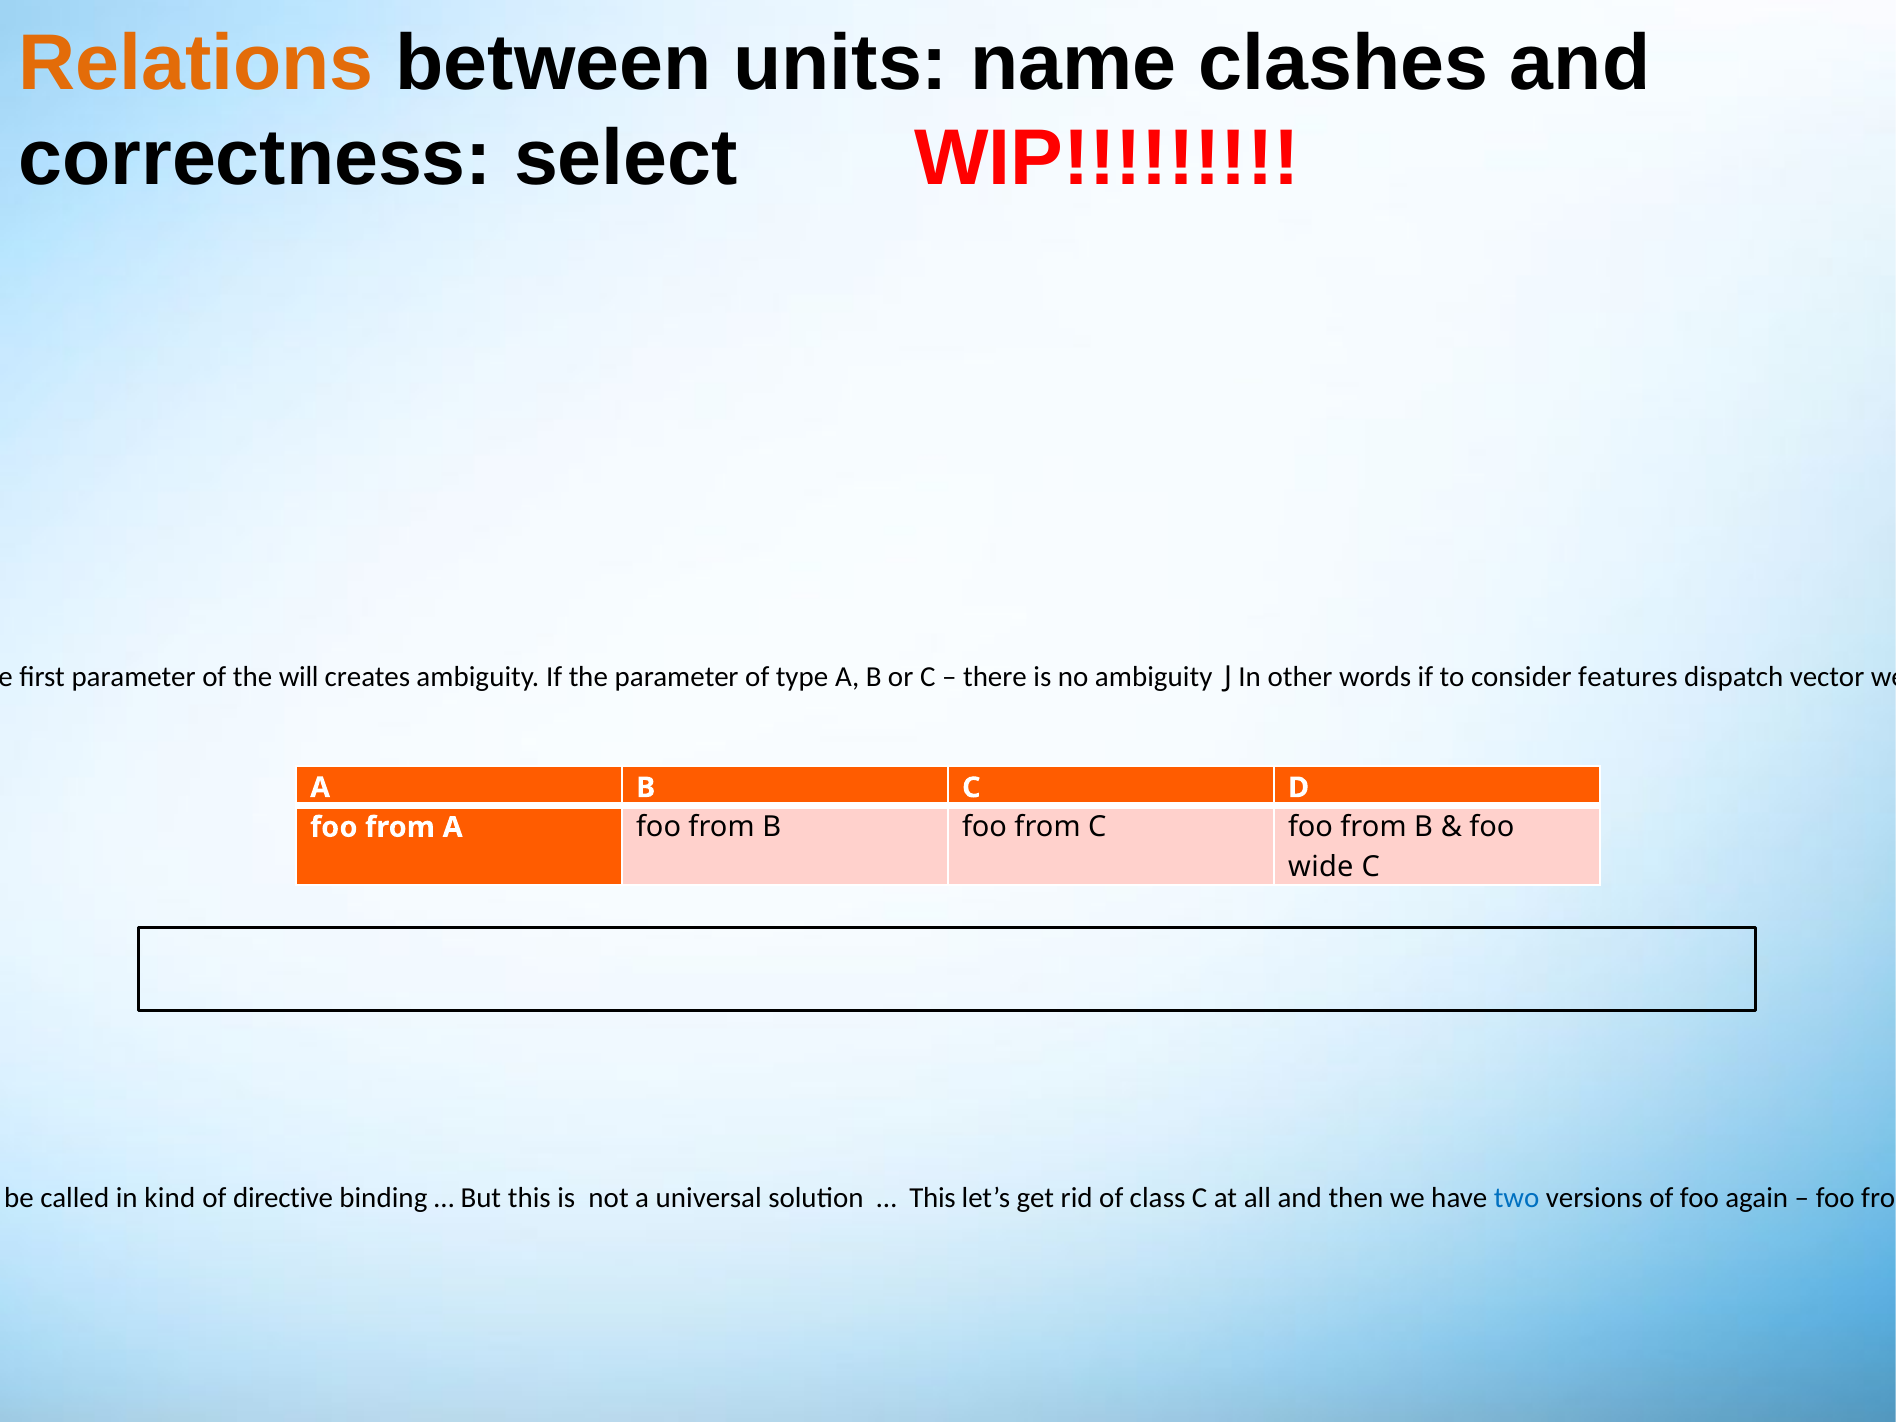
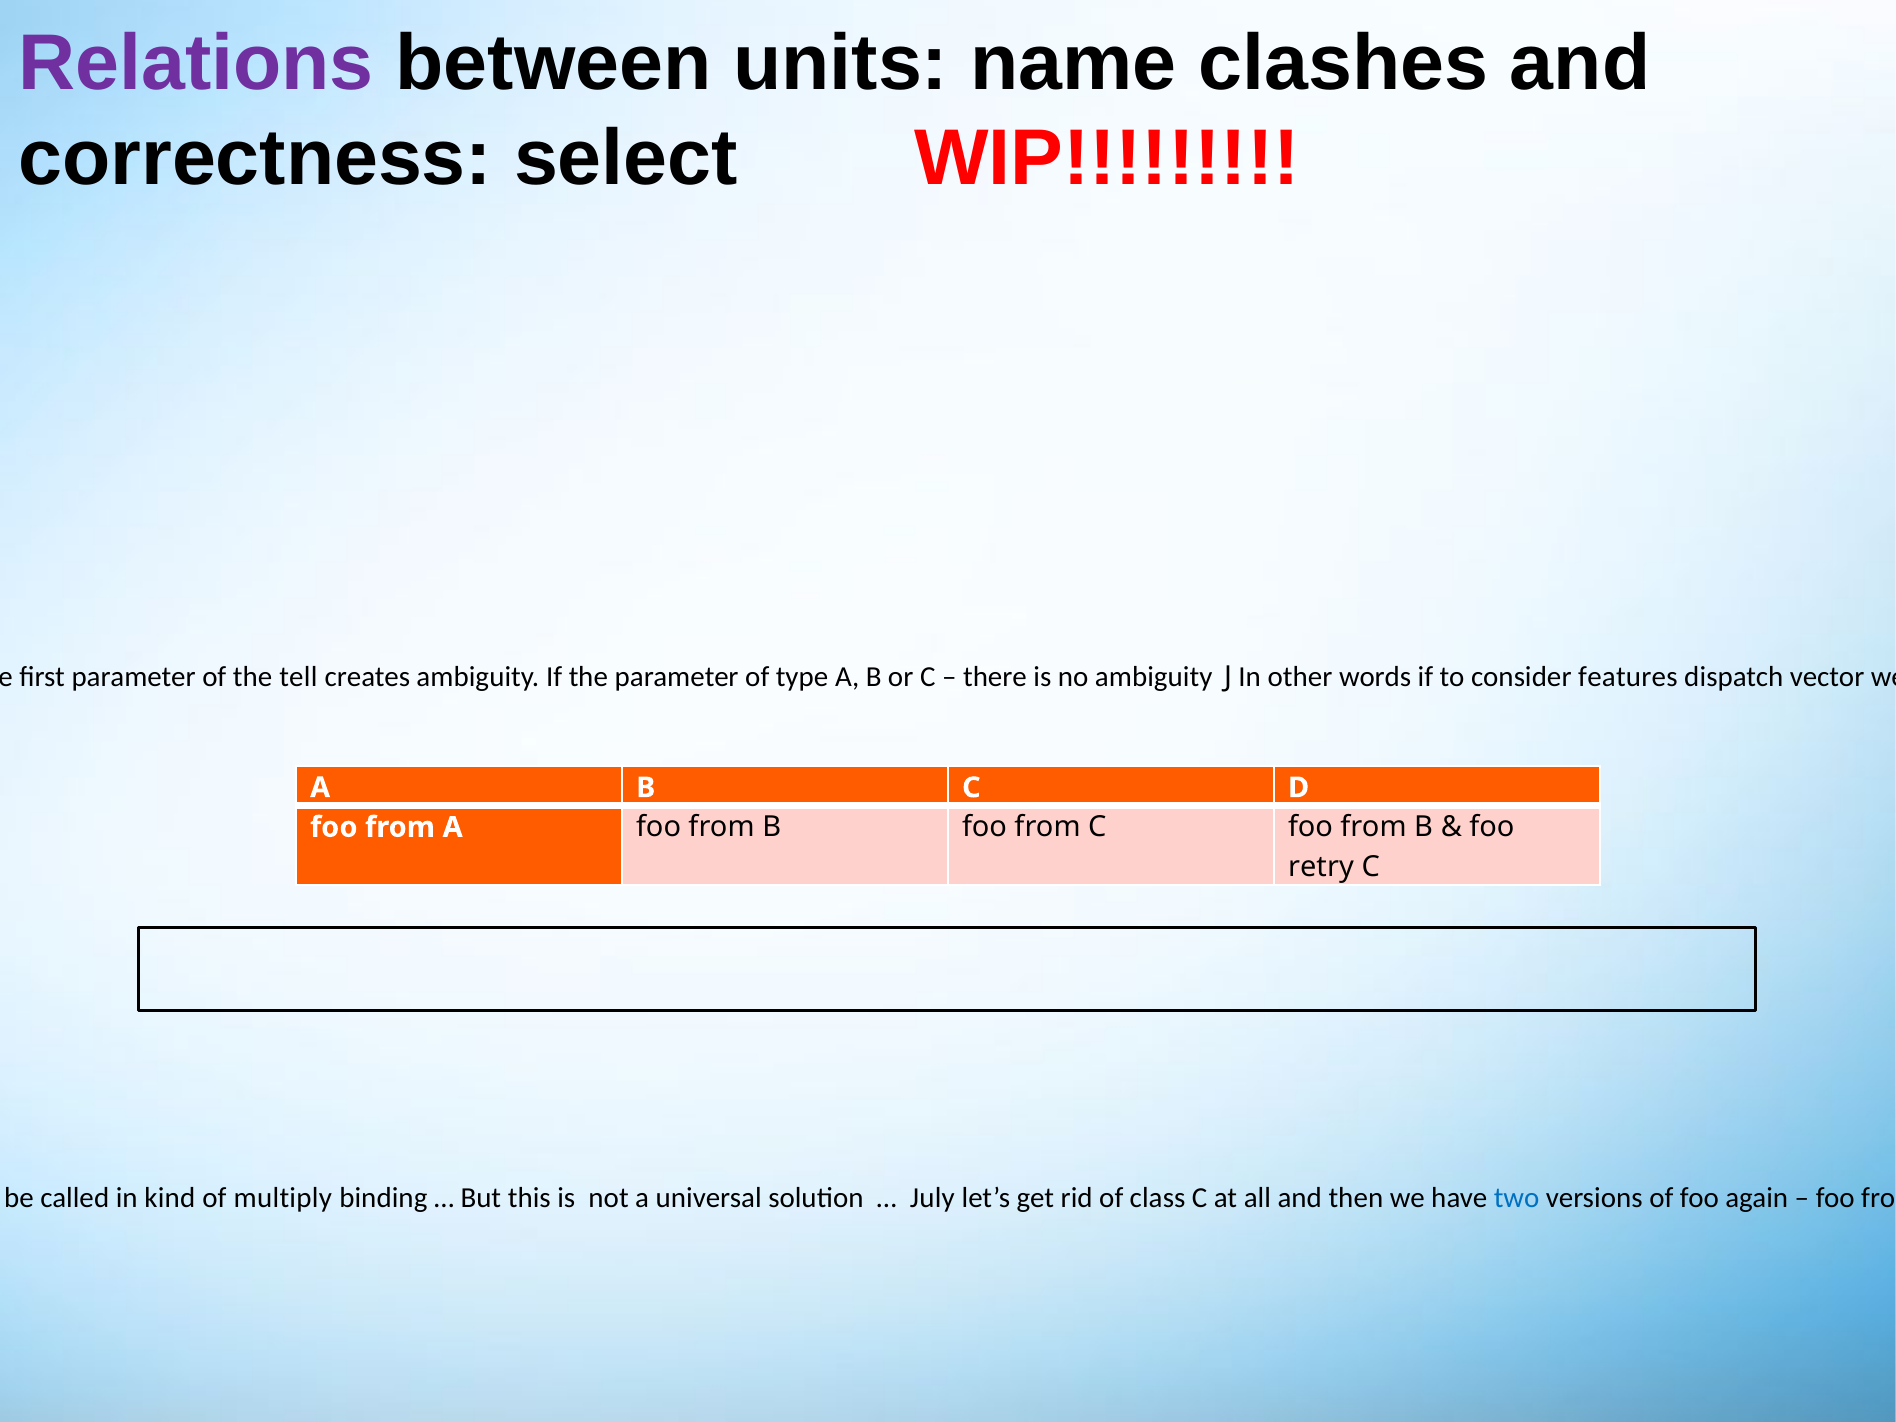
Relations colour: orange -> purple
the will: will -> tell
wide: wide -> retry
directive: directive -> multiply
This at (933, 1198): This -> July
